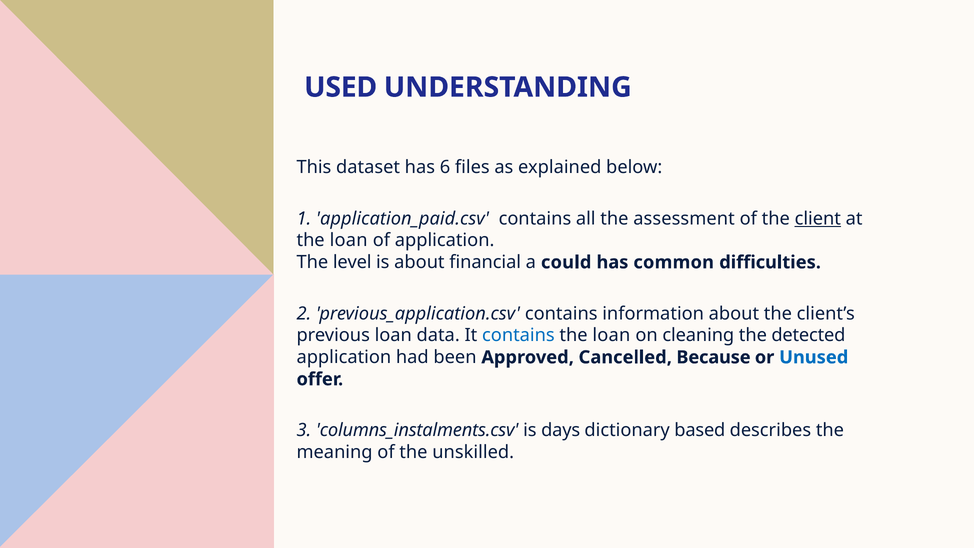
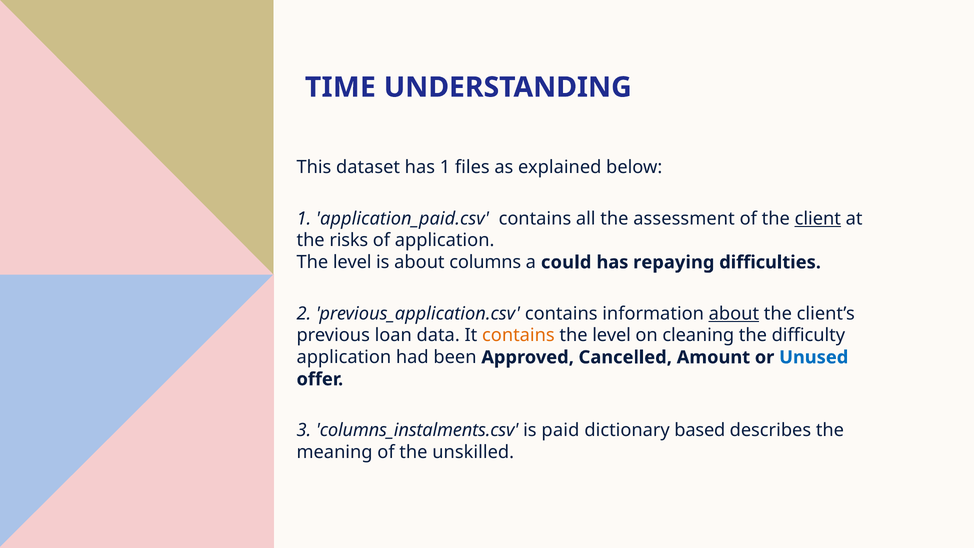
USED: USED -> TIME
has 6: 6 -> 1
loan at (349, 240): loan -> risks
financial: financial -> columns
common: common -> repaying
about at (734, 313) underline: none -> present
contains at (518, 335) colour: blue -> orange
loan at (611, 335): loan -> level
detected: detected -> difficulty
Because: Because -> Amount
days: days -> paid
